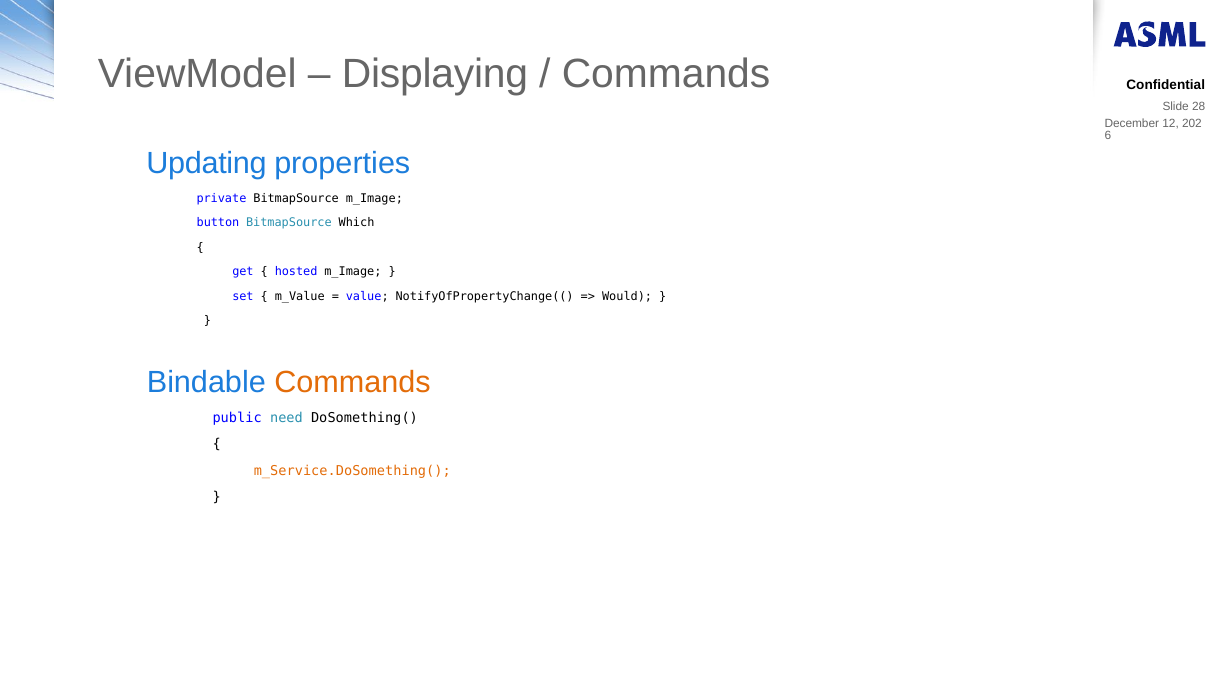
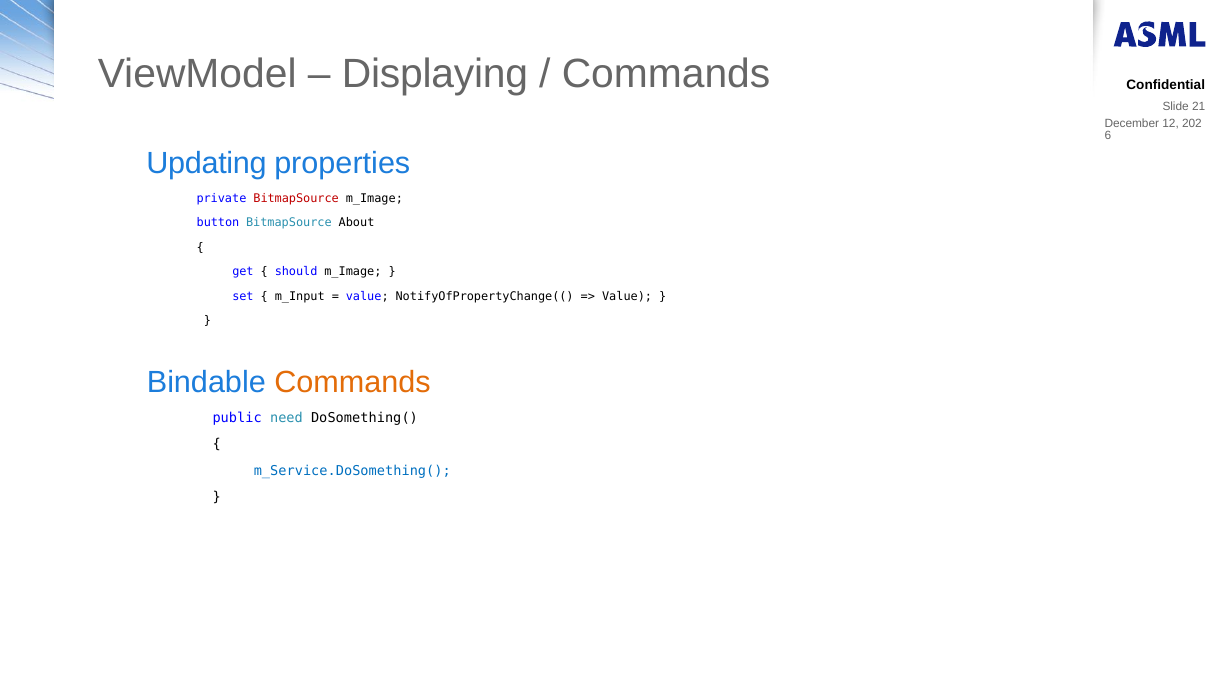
28: 28 -> 21
BitmapSource at (296, 198) colour: black -> red
Which: Which -> About
hosted: hosted -> should
m_Value: m_Value -> m_Input
Would at (627, 296): Would -> Value
m_Service.DoSomething( colour: orange -> blue
